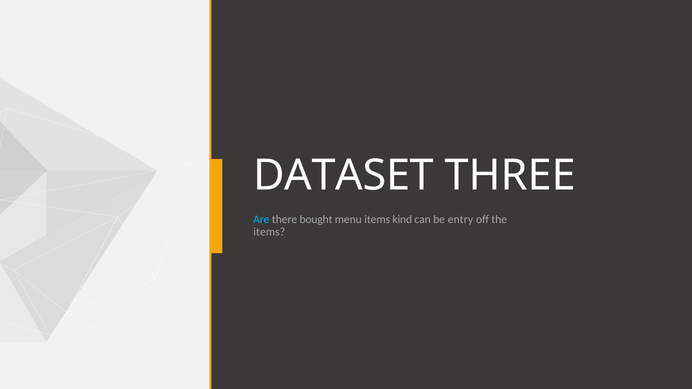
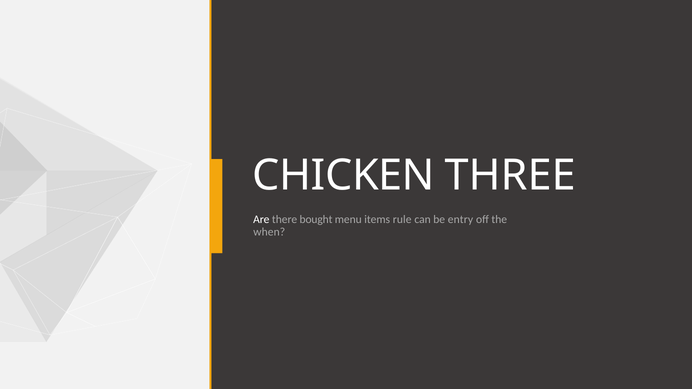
DATASET: DATASET -> CHICKEN
Are colour: light blue -> white
kind: kind -> rule
items at (269, 232): items -> when
